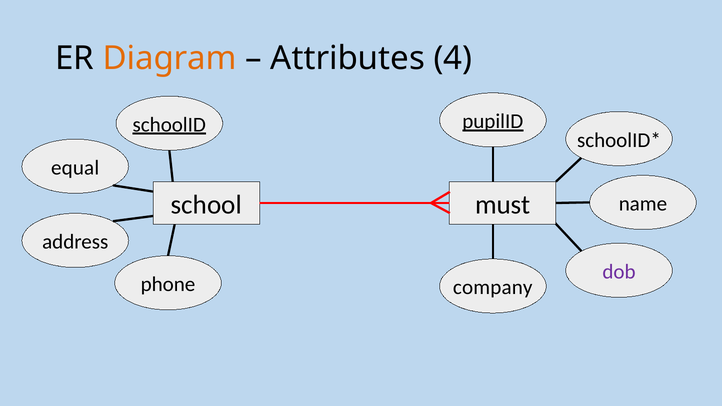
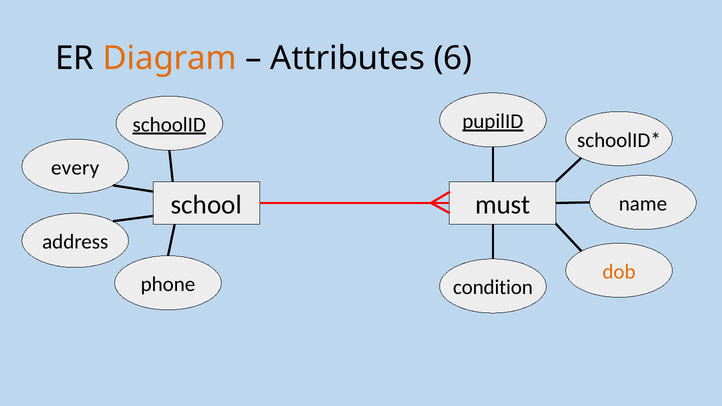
4: 4 -> 6
equal: equal -> every
dob colour: purple -> orange
company: company -> condition
